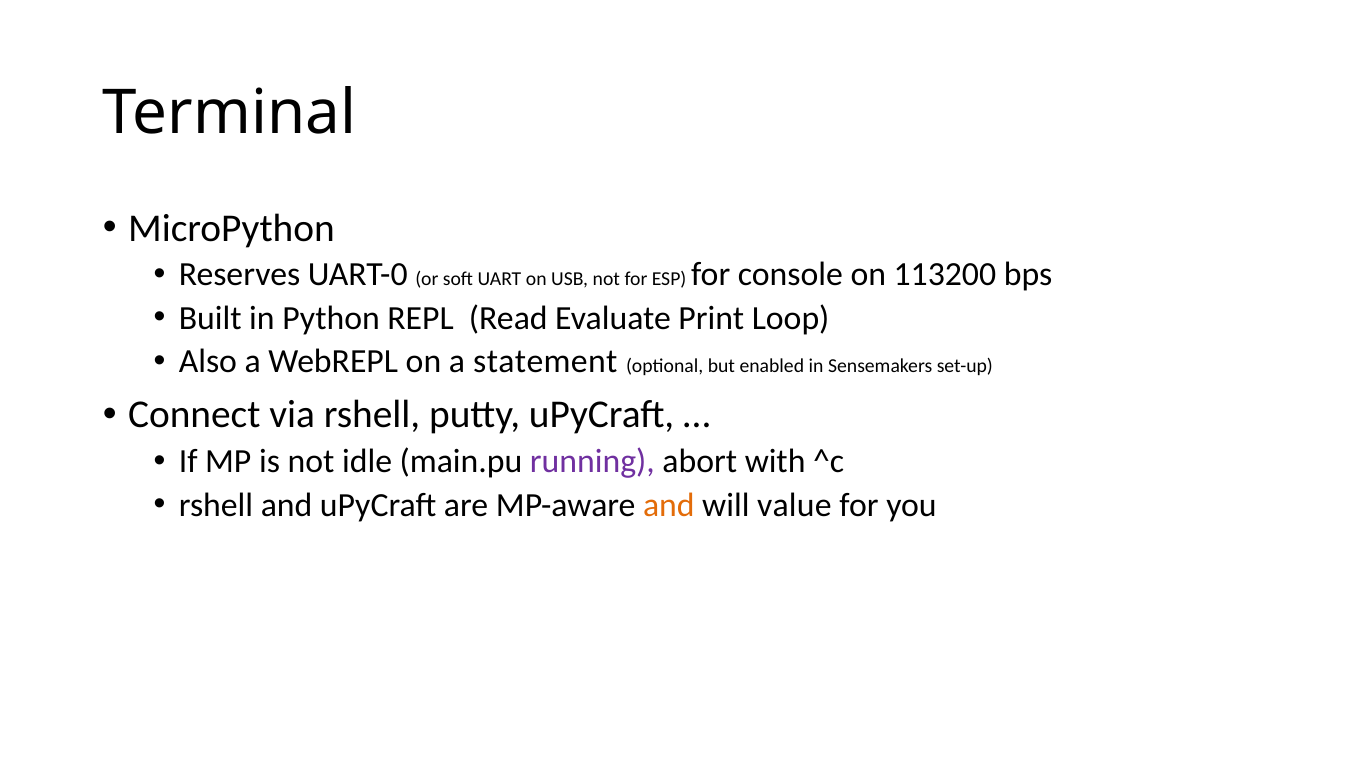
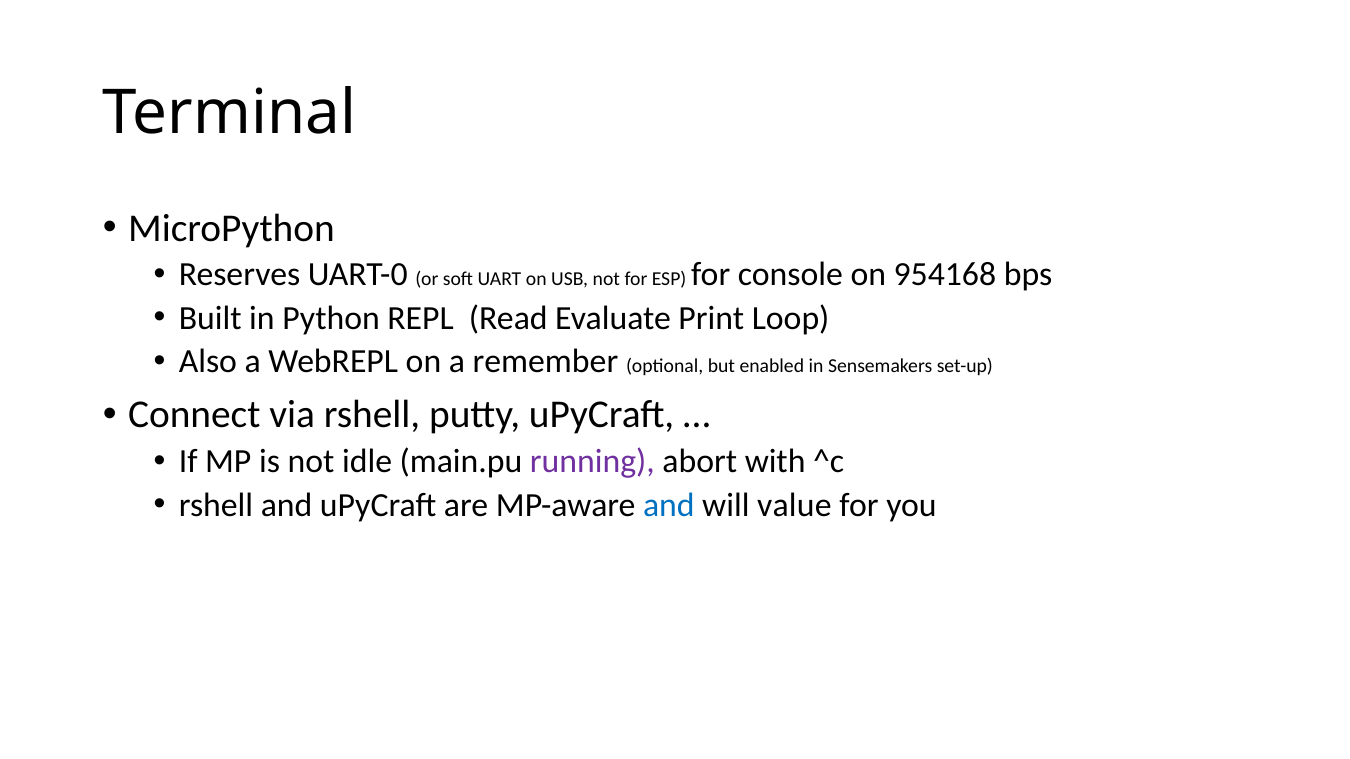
113200: 113200 -> 954168
statement: statement -> remember
and at (669, 505) colour: orange -> blue
